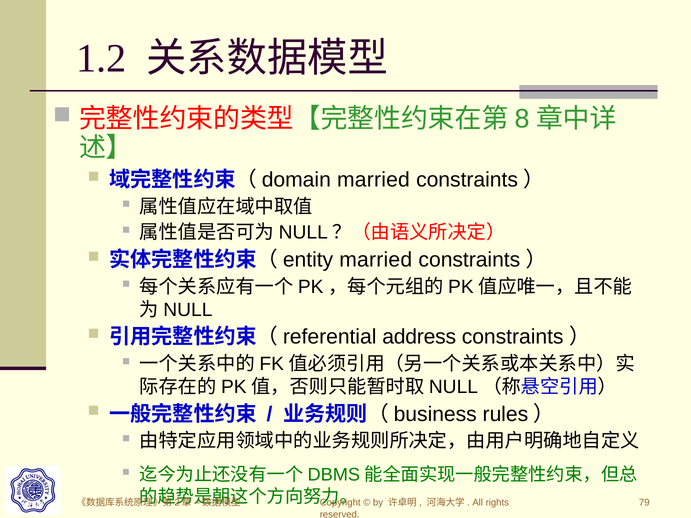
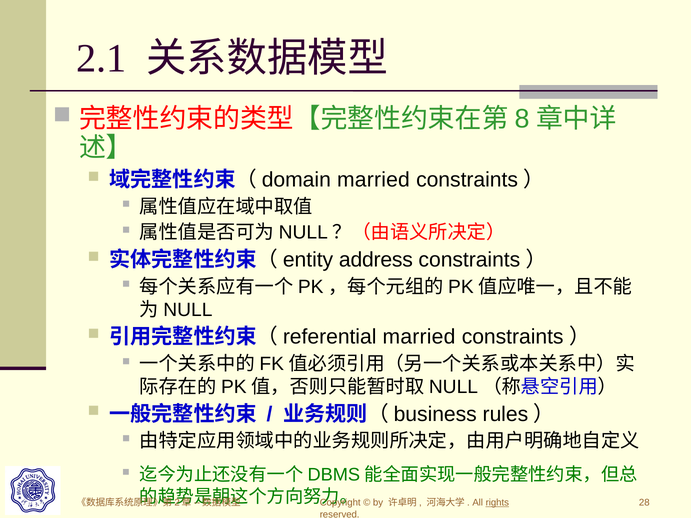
1.2: 1.2 -> 2.1
married at (376, 260): married -> address
address at (419, 337): address -> married
79: 79 -> 28
rights underline: none -> present
